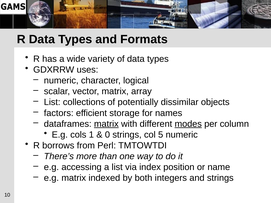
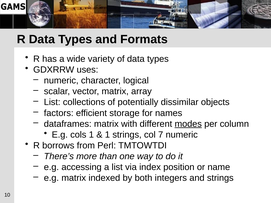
matrix at (106, 124) underline: present -> none
0 at (107, 135): 0 -> 1
5: 5 -> 7
